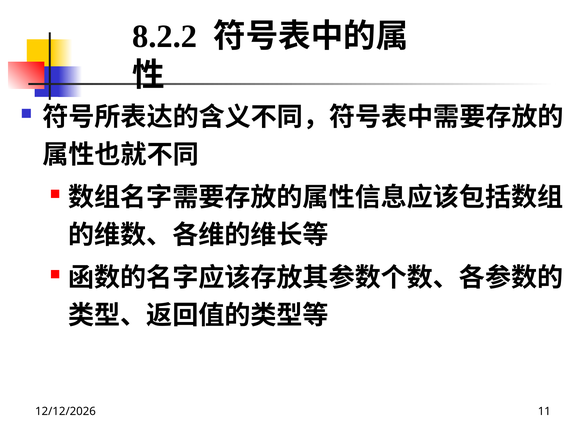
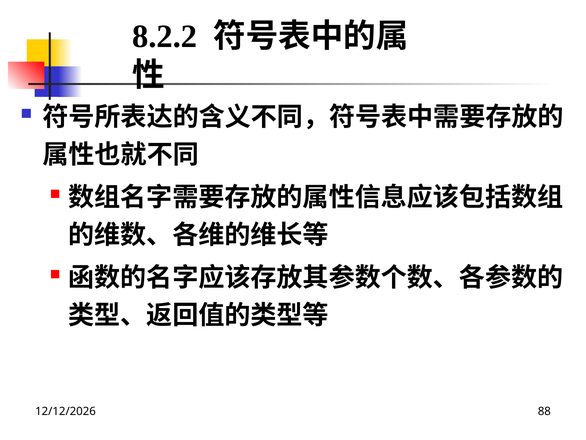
11: 11 -> 88
